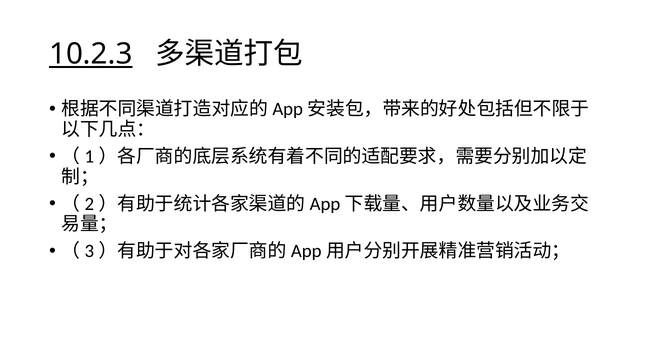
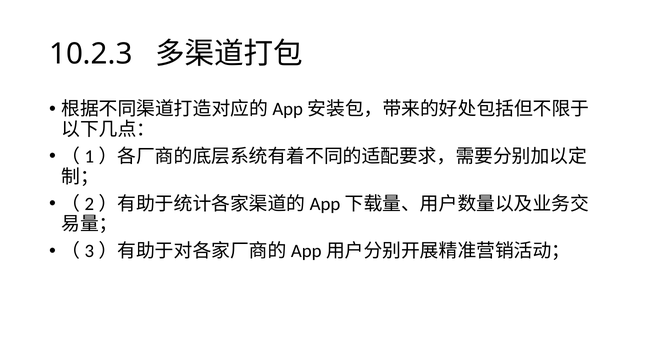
10.2.3 underline: present -> none
